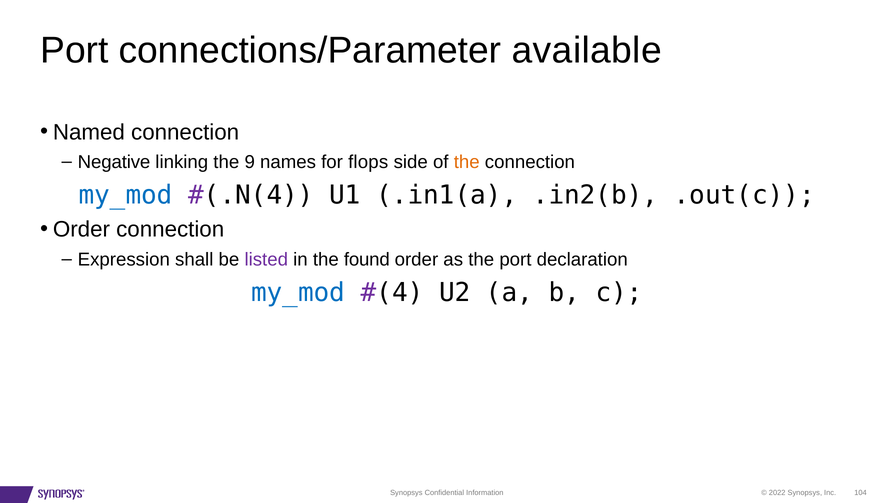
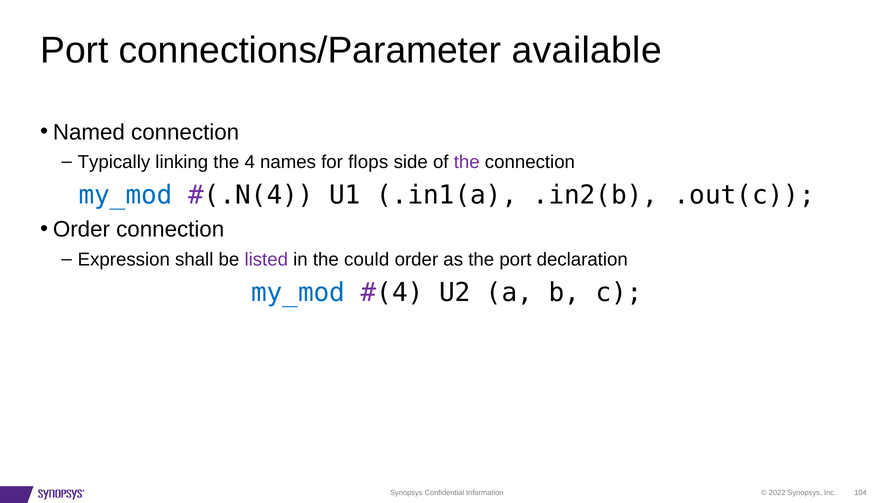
Negative: Negative -> Typically
9: 9 -> 4
the at (467, 162) colour: orange -> purple
found: found -> could
